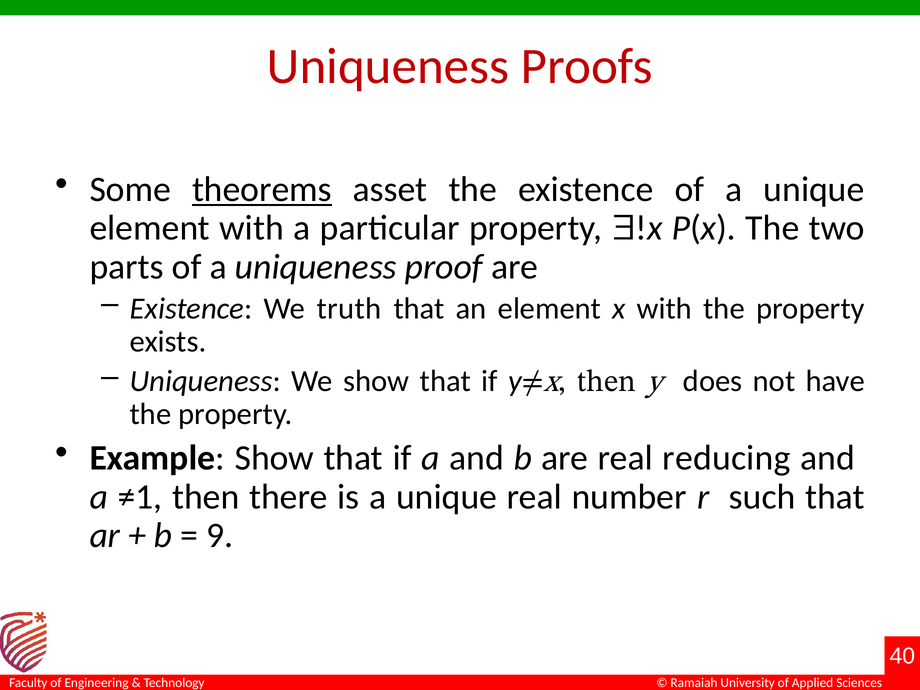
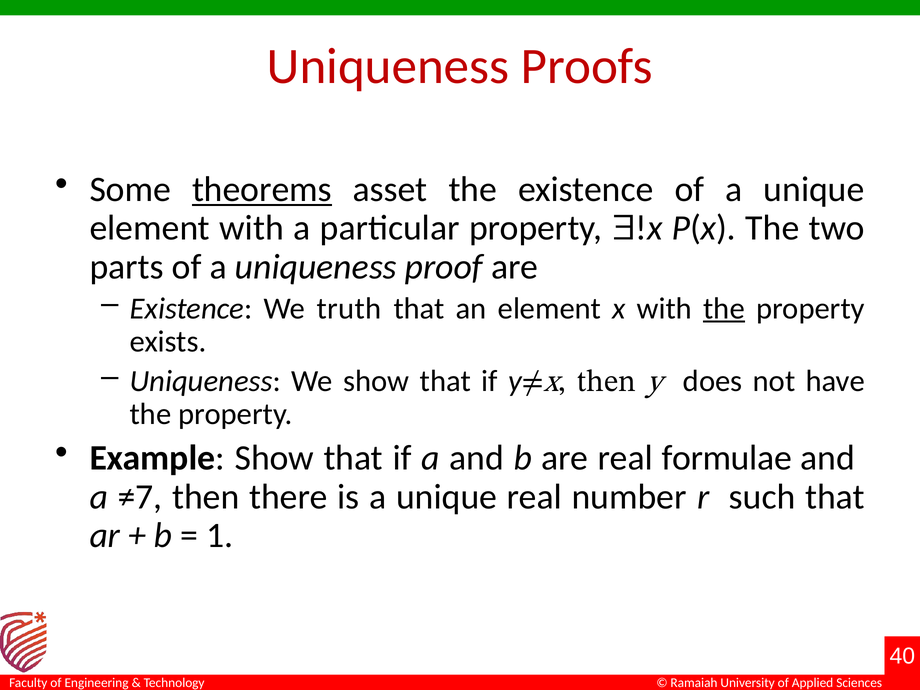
the at (724, 308) underline: none -> present
reducing: reducing -> formulae
≠1: ≠1 -> ≠7
9: 9 -> 1
